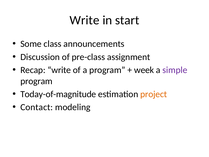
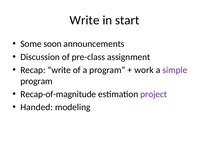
class: class -> soon
week: week -> work
Today-of-magnitude: Today-of-magnitude -> Recap-of-magnitude
project colour: orange -> purple
Contact: Contact -> Handed
